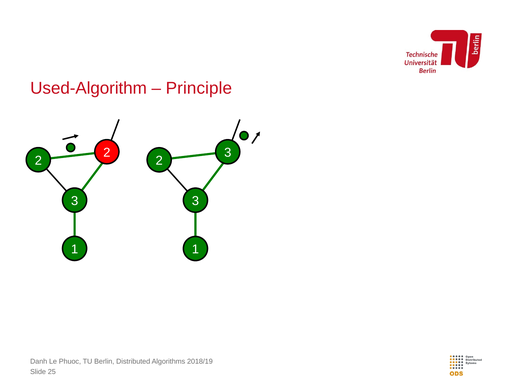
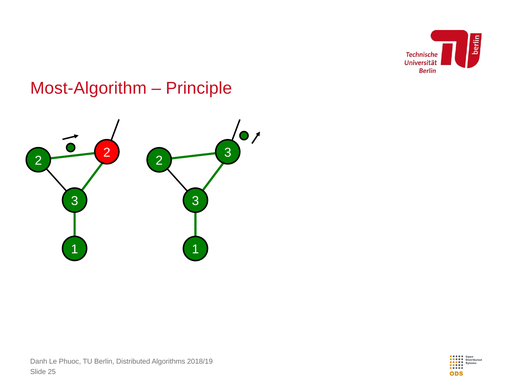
Used-Algorithm: Used-Algorithm -> Most-Algorithm
